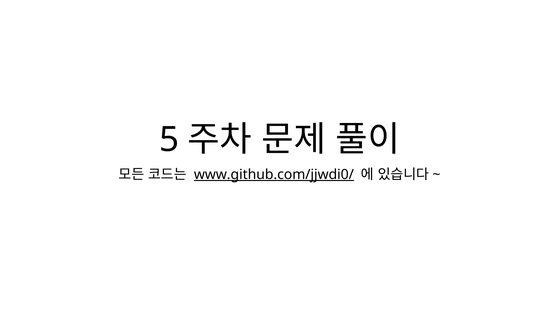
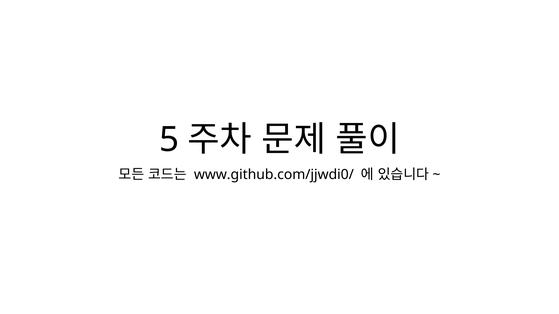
www.github.com/jjwdi0/ underline: present -> none
